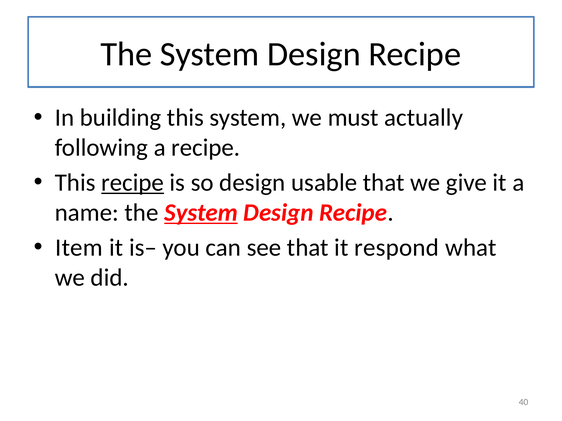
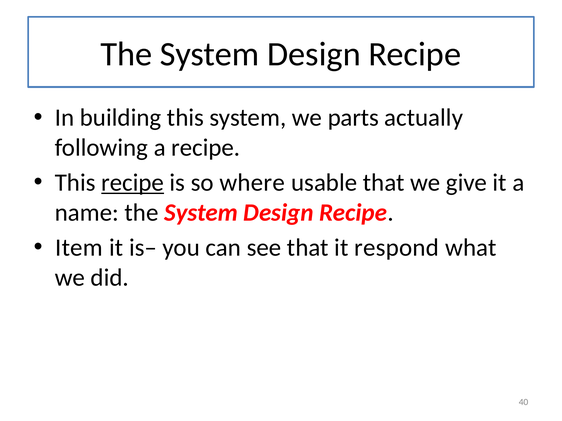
must: must -> parts
so design: design -> where
System at (201, 213) underline: present -> none
